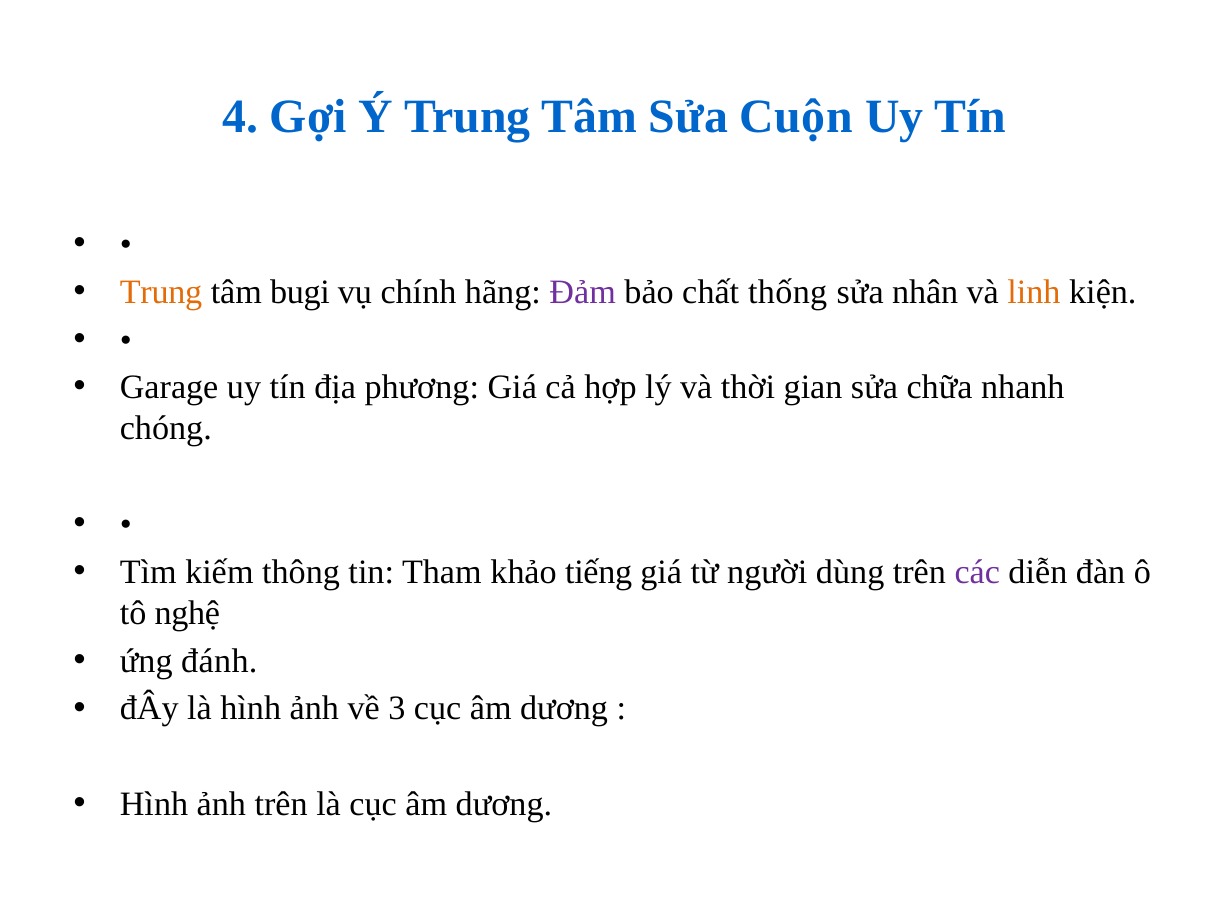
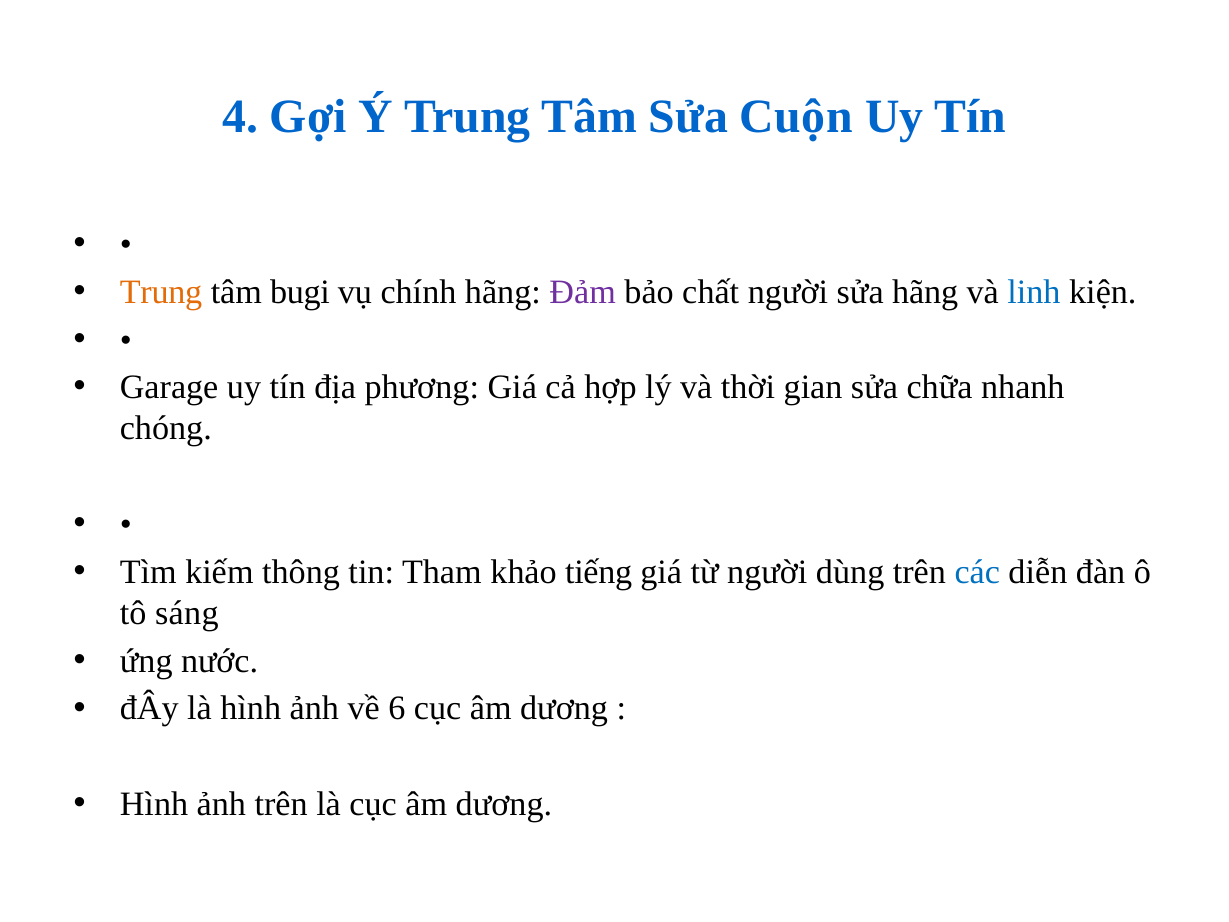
chất thống: thống -> người
sửa nhân: nhân -> hãng
linh colour: orange -> blue
các colour: purple -> blue
nghệ: nghệ -> sáng
đánh: đánh -> nước
3: 3 -> 6
